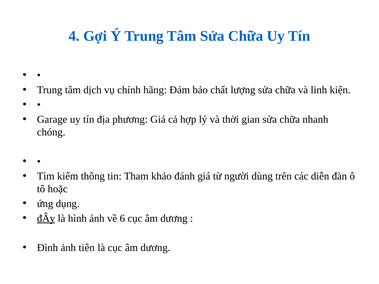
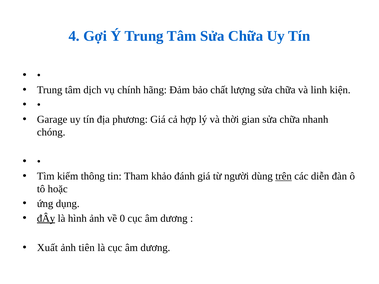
trên underline: none -> present
6: 6 -> 0
Đình: Đình -> Xuất
